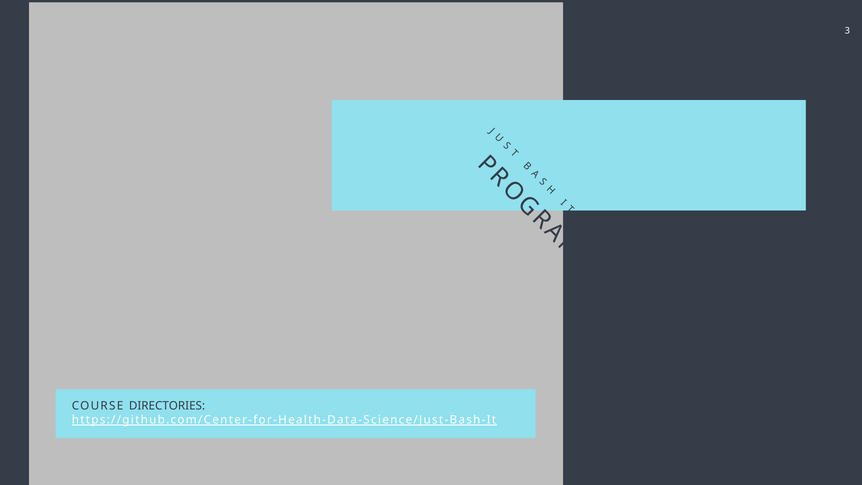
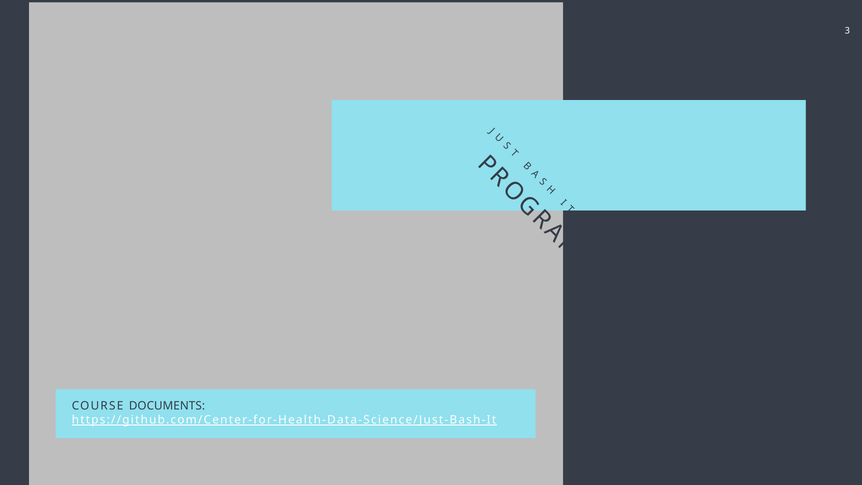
DIRECTORIES: DIRECTORIES -> DOCUMENTS
